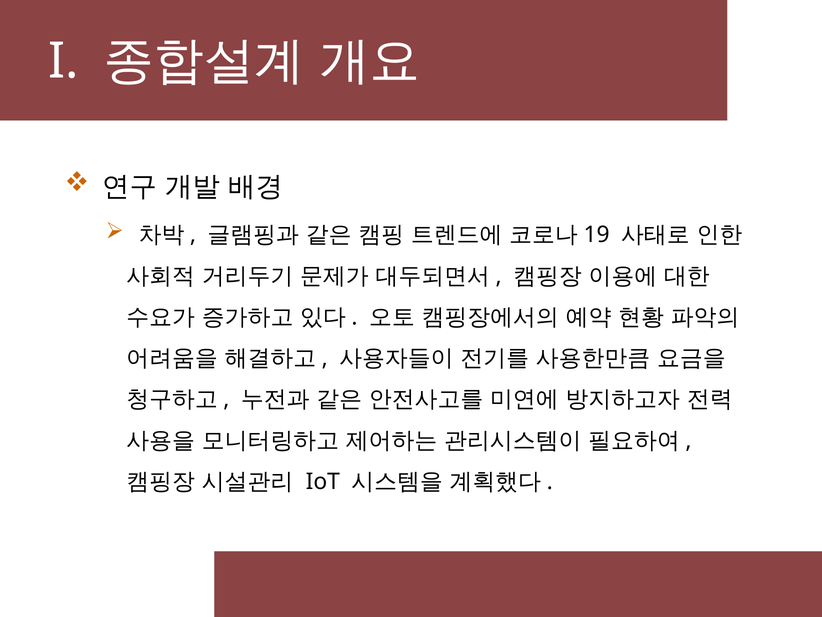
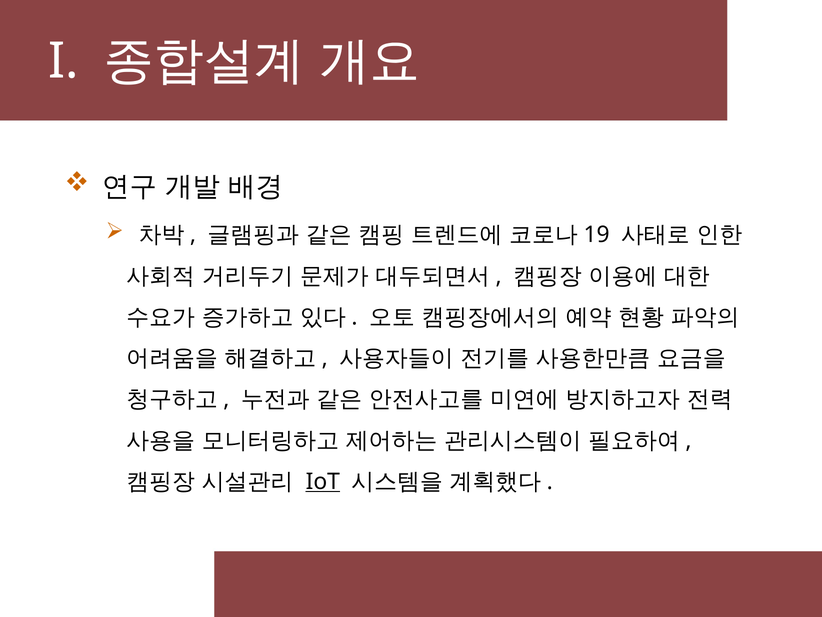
IoT underline: none -> present
